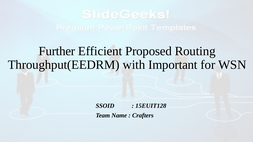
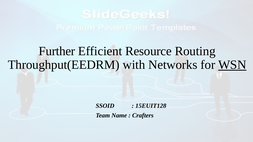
Proposed: Proposed -> Resource
Important: Important -> Networks
WSN underline: none -> present
